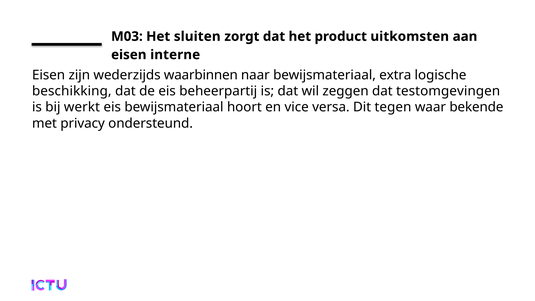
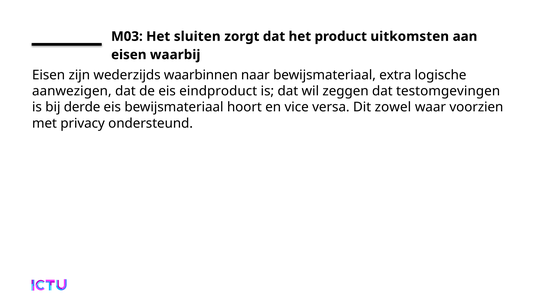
interne: interne -> waarbij
beschikking: beschikking -> aanwezigen
beheerpartij: beheerpartij -> eindproduct
werkt: werkt -> derde
tegen: tegen -> zowel
bekende: bekende -> voorzien
